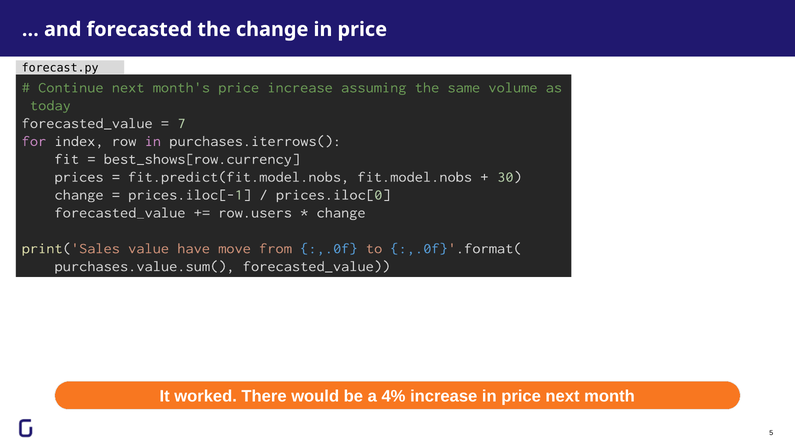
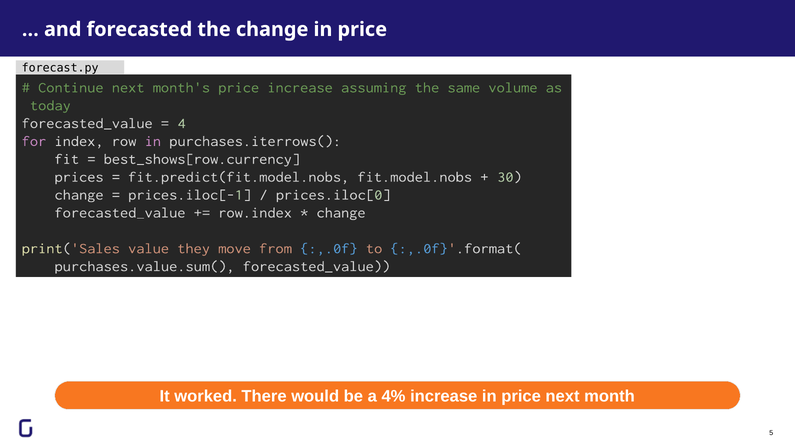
7: 7 -> 4
row.users: row.users -> row.index
have: have -> they
